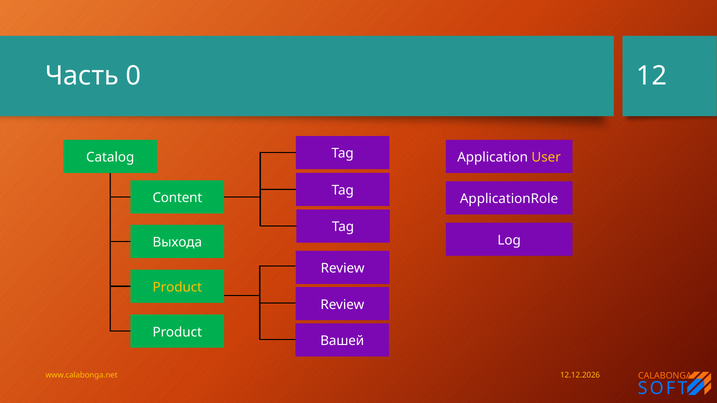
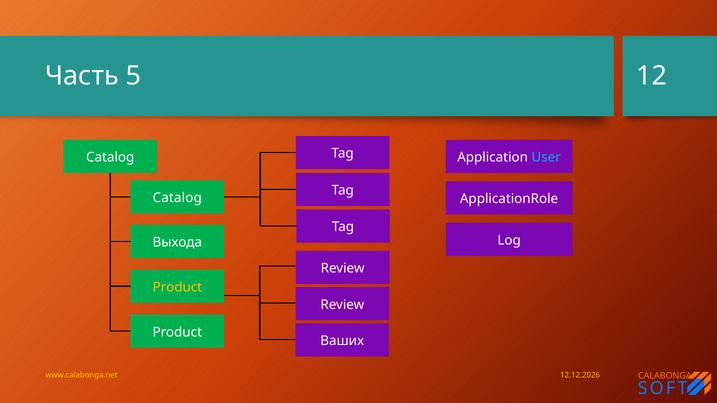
0: 0 -> 5
User colour: yellow -> light blue
Content at (177, 198): Content -> Catalog
Вашей: Вашей -> Ваших
